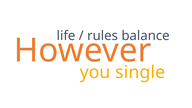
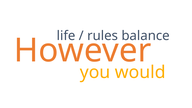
single: single -> would
